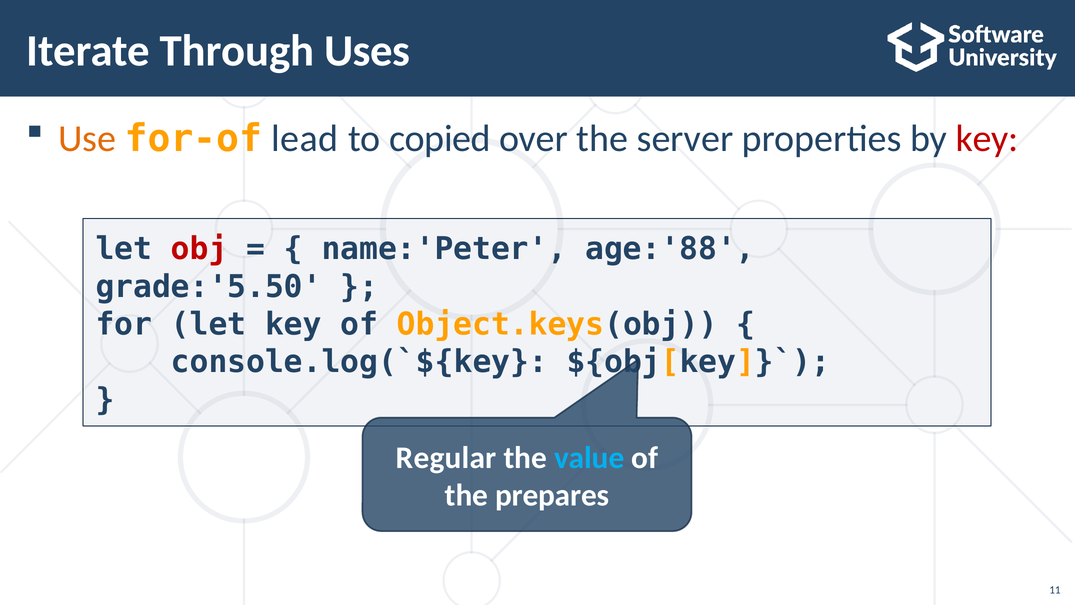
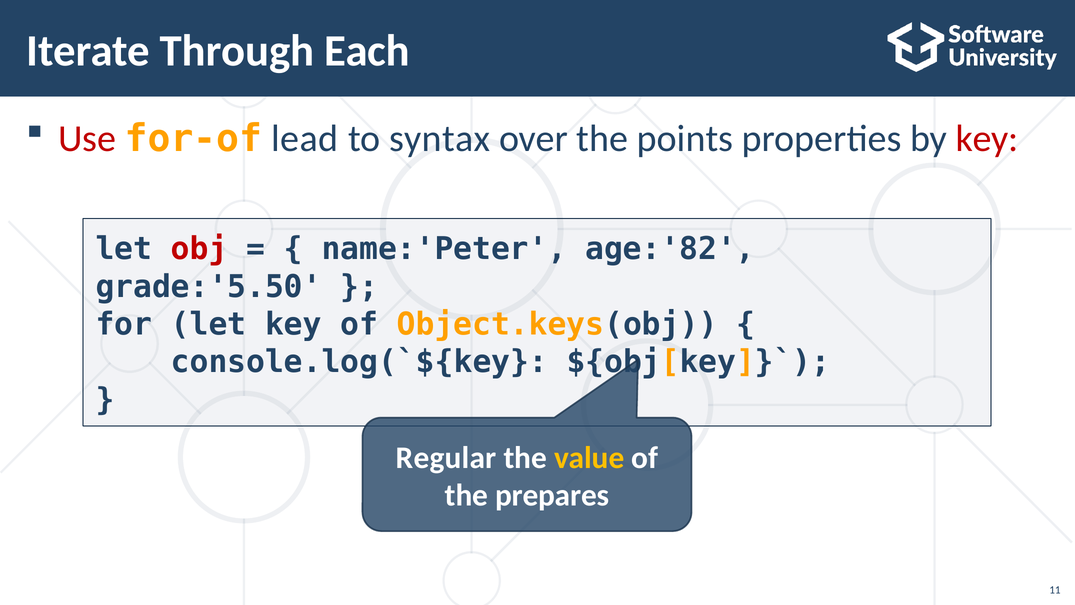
Uses: Uses -> Each
Use colour: orange -> red
copied: copied -> syntax
server: server -> points
age:'88: age:'88 -> age:'82
value colour: light blue -> yellow
